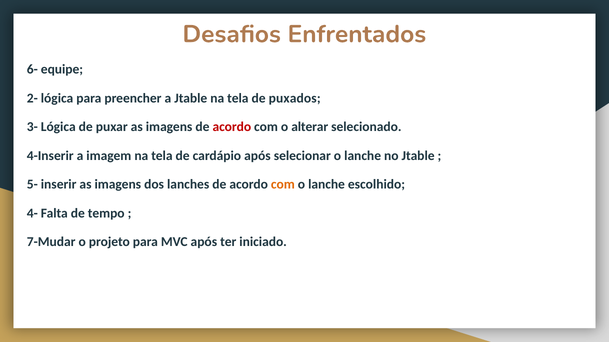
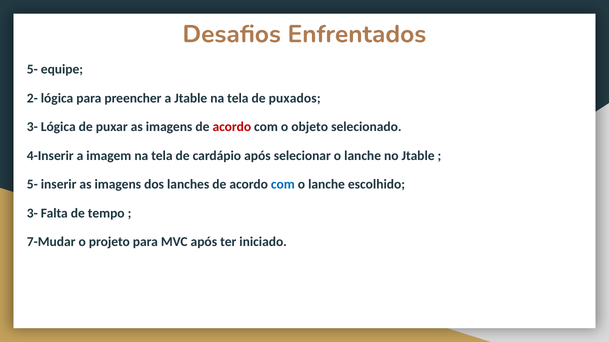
6- at (32, 70): 6- -> 5-
alterar: alterar -> objeto
com at (283, 185) colour: orange -> blue
4- at (32, 214): 4- -> 3-
